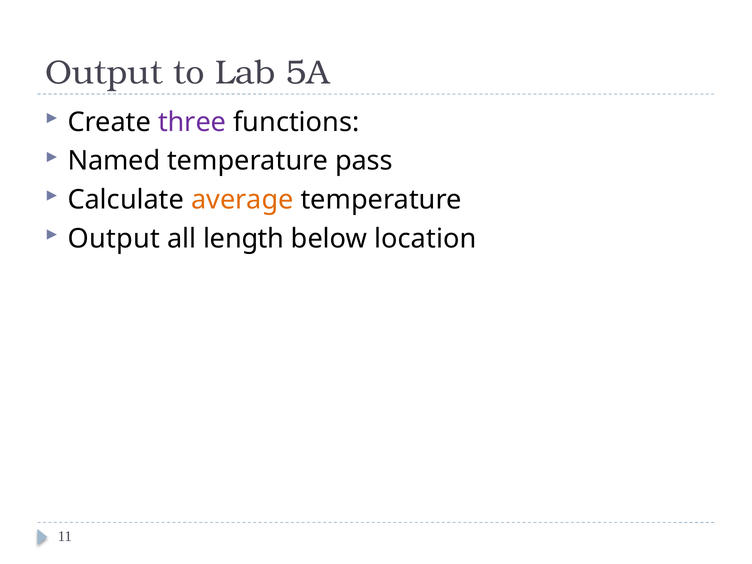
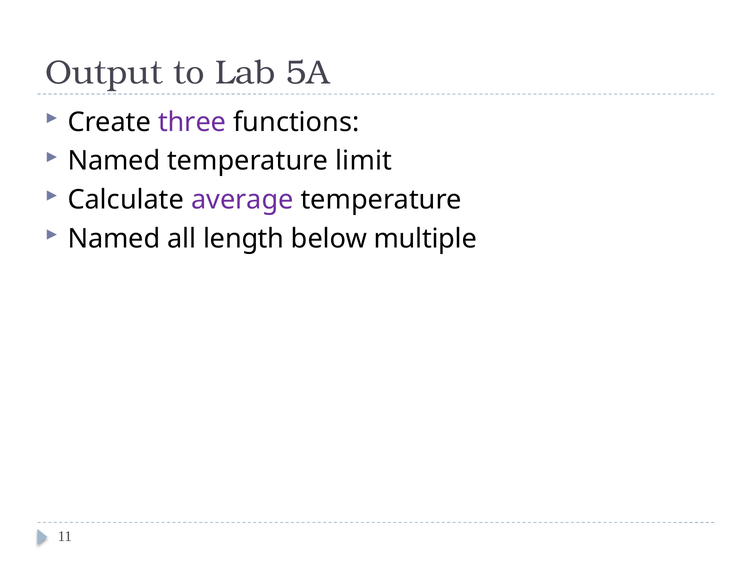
pass: pass -> limit
average colour: orange -> purple
Output at (114, 239): Output -> Named
location: location -> multiple
